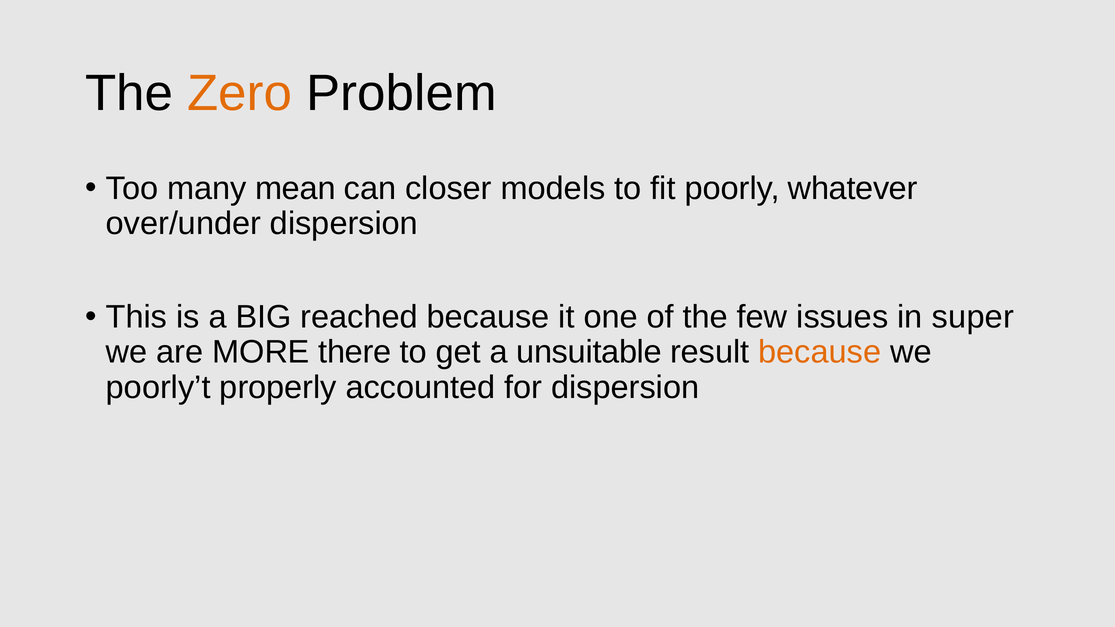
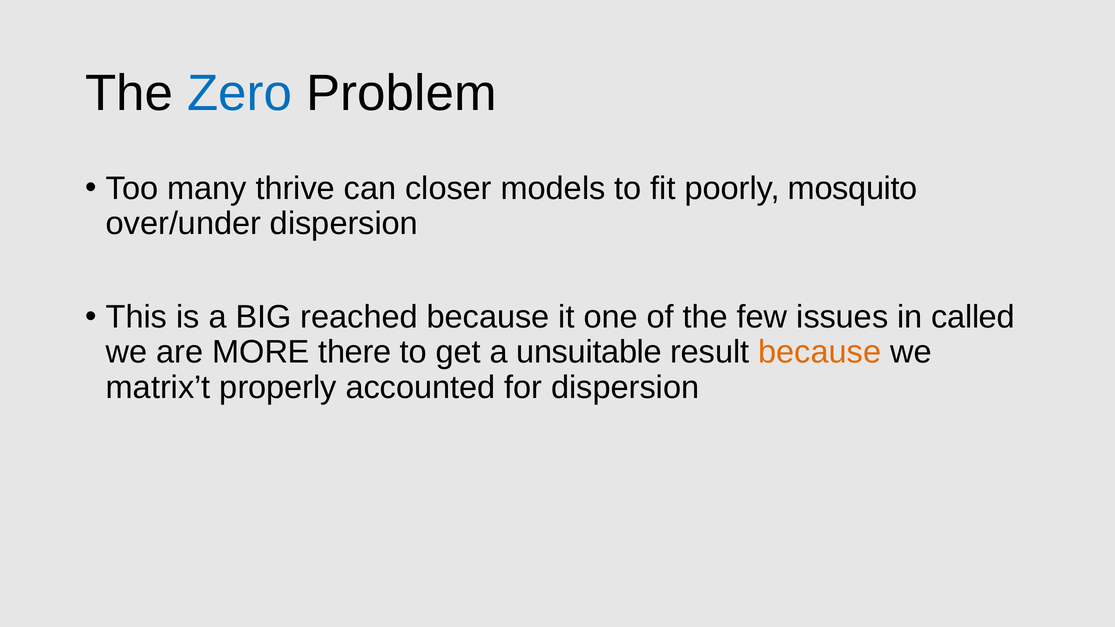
Zero colour: orange -> blue
mean: mean -> thrive
whatever: whatever -> mosquito
super: super -> called
poorly’t: poorly’t -> matrix’t
